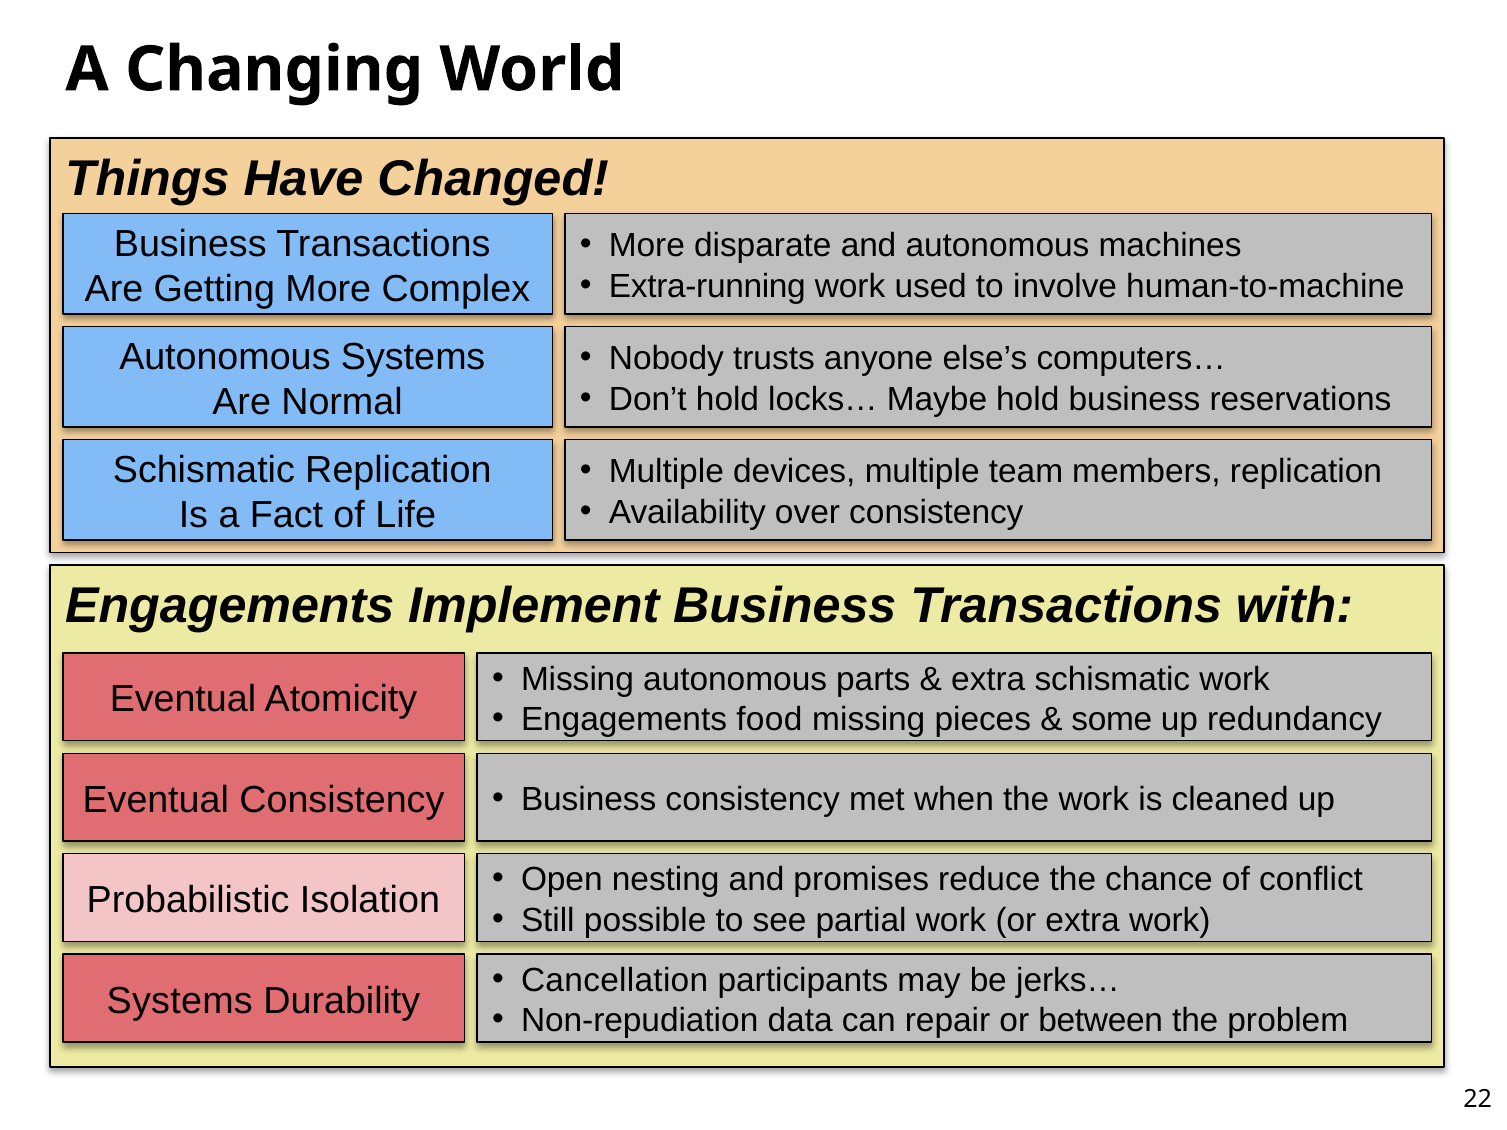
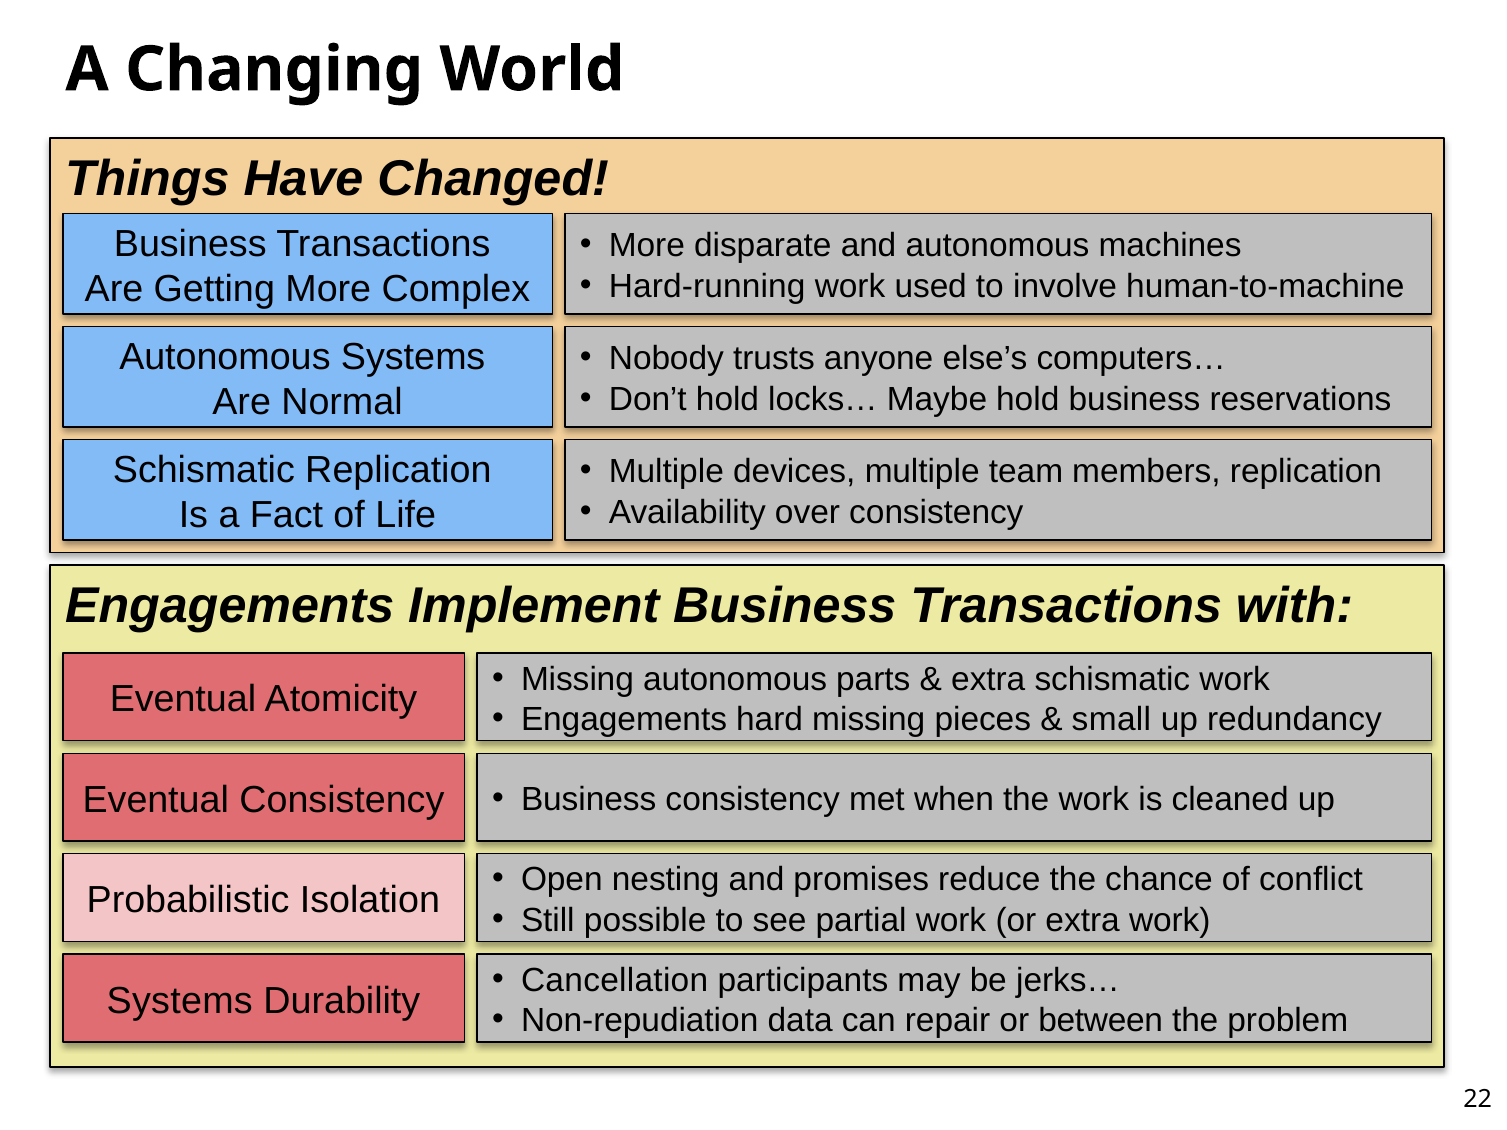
Extra-running: Extra-running -> Hard-running
food: food -> hard
some: some -> small
